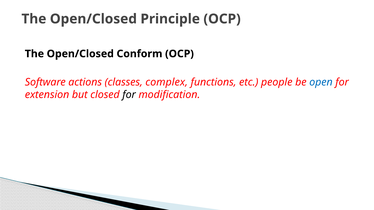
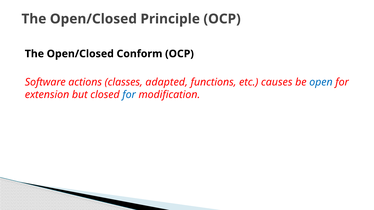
complex: complex -> adapted
people: people -> causes
for at (129, 95) colour: black -> blue
